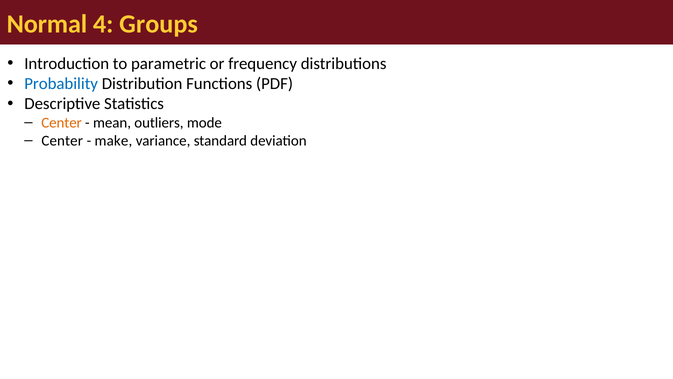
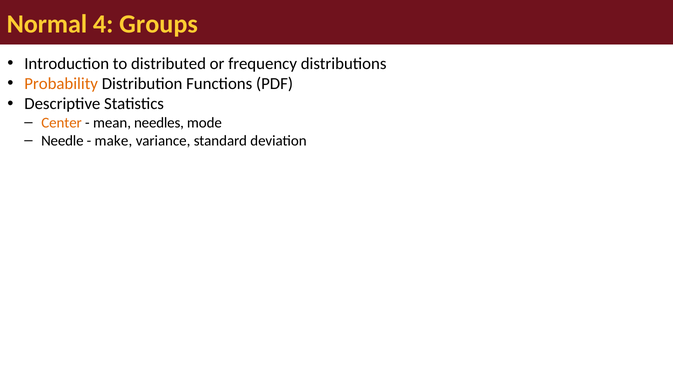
parametric: parametric -> distributed
Probability colour: blue -> orange
outliers: outliers -> needles
Center at (62, 141): Center -> Needle
